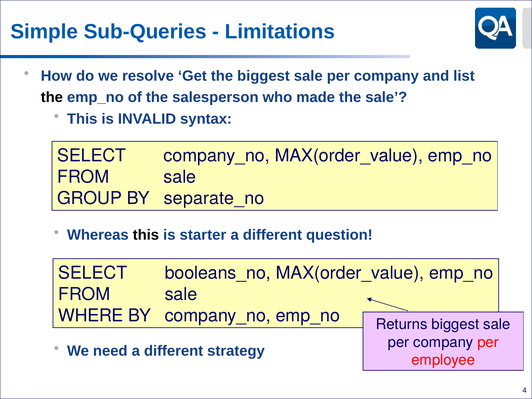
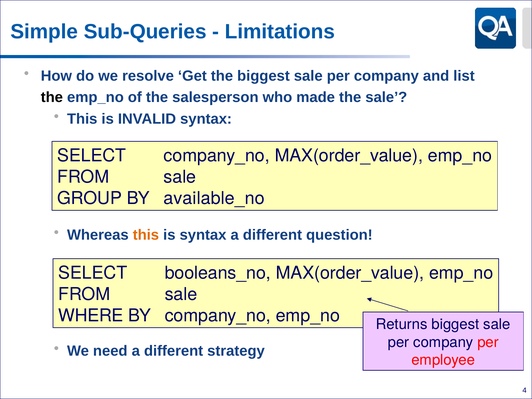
separate_no: separate_no -> available_no
this at (146, 235) colour: black -> orange
is starter: starter -> syntax
